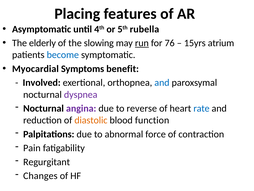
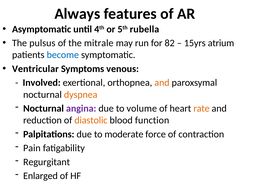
Placing: Placing -> Always
elderly: elderly -> pulsus
slowing: slowing -> mitrale
run underline: present -> none
76: 76 -> 82
Myocardial: Myocardial -> Ventricular
benefit: benefit -> venous
and at (162, 82) colour: blue -> orange
dyspnea colour: purple -> orange
reverse: reverse -> volume
rate colour: blue -> orange
abnormal: abnormal -> moderate
Changes: Changes -> Enlarged
